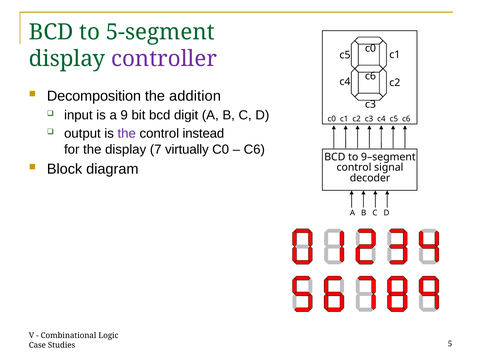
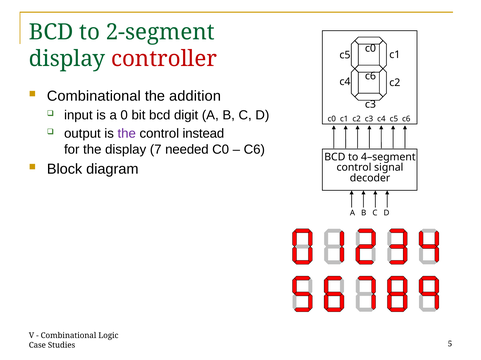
5-segment: 5-segment -> 2-segment
controller colour: purple -> red
Decomposition at (94, 96): Decomposition -> Combinational
9: 9 -> 0
virtually: virtually -> needed
9–segment: 9–segment -> 4–segment
